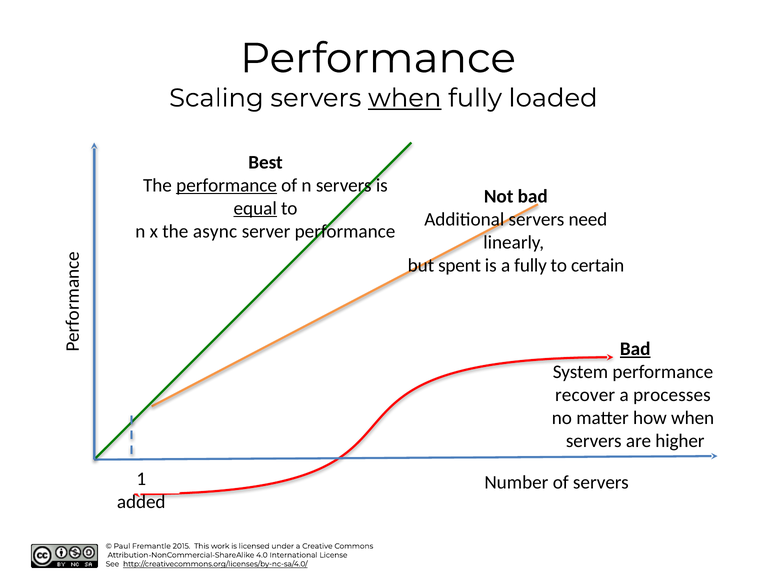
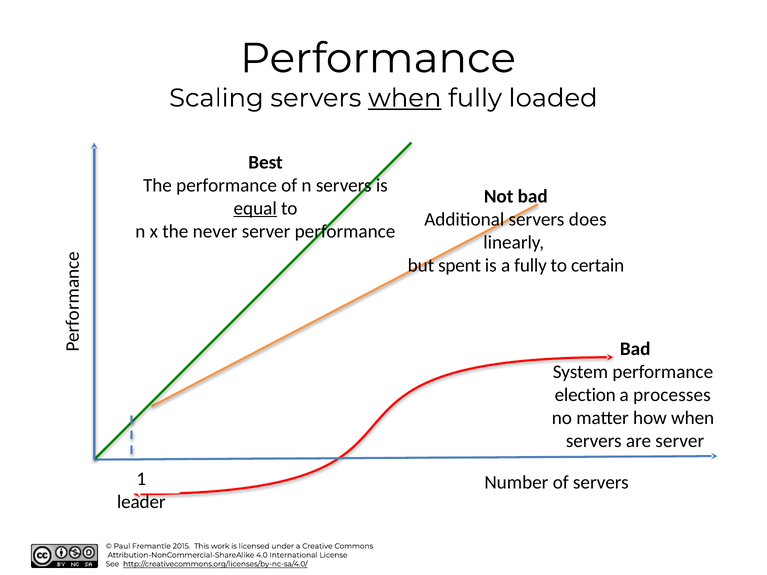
performance at (227, 185) underline: present -> none
need: need -> does
async: async -> never
Bad at (635, 349) underline: present -> none
recover: recover -> election
are higher: higher -> server
added: added -> leader
